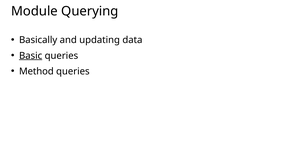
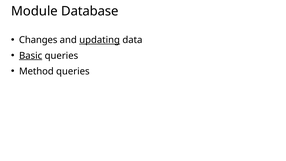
Querying: Querying -> Database
Basically: Basically -> Changes
updating underline: none -> present
